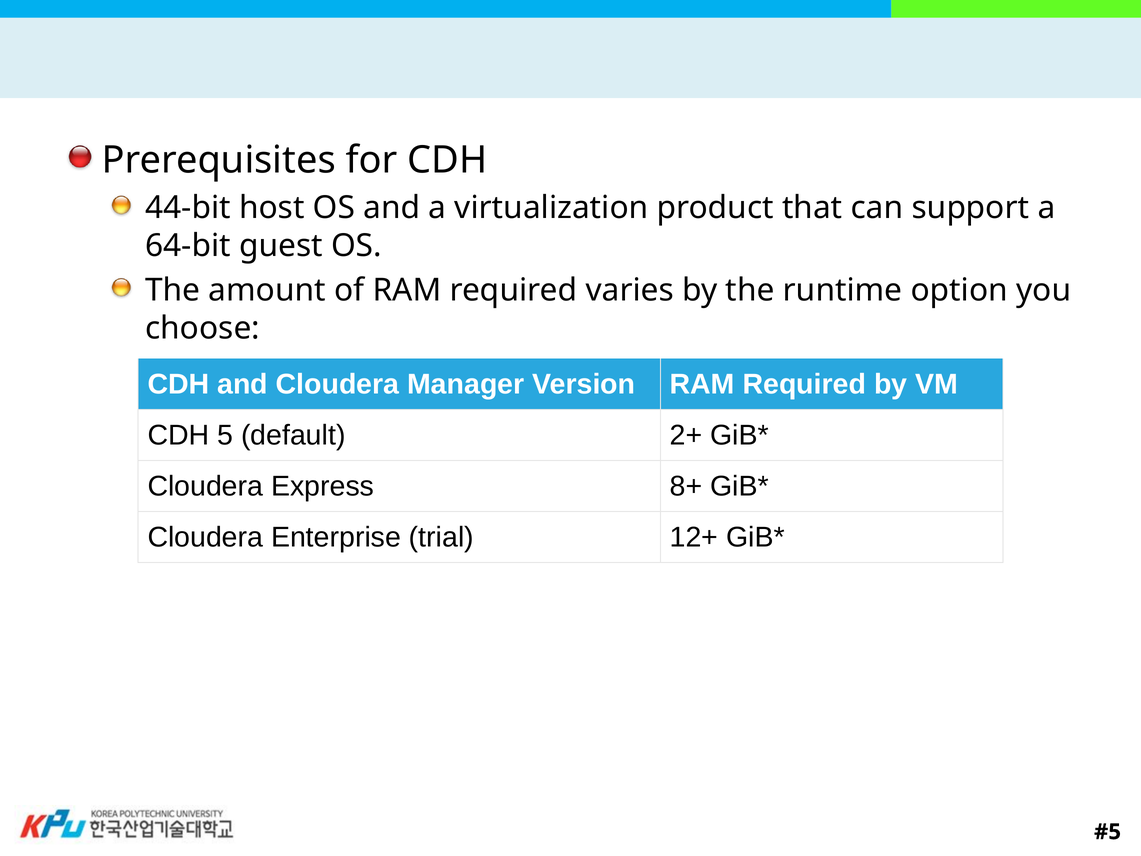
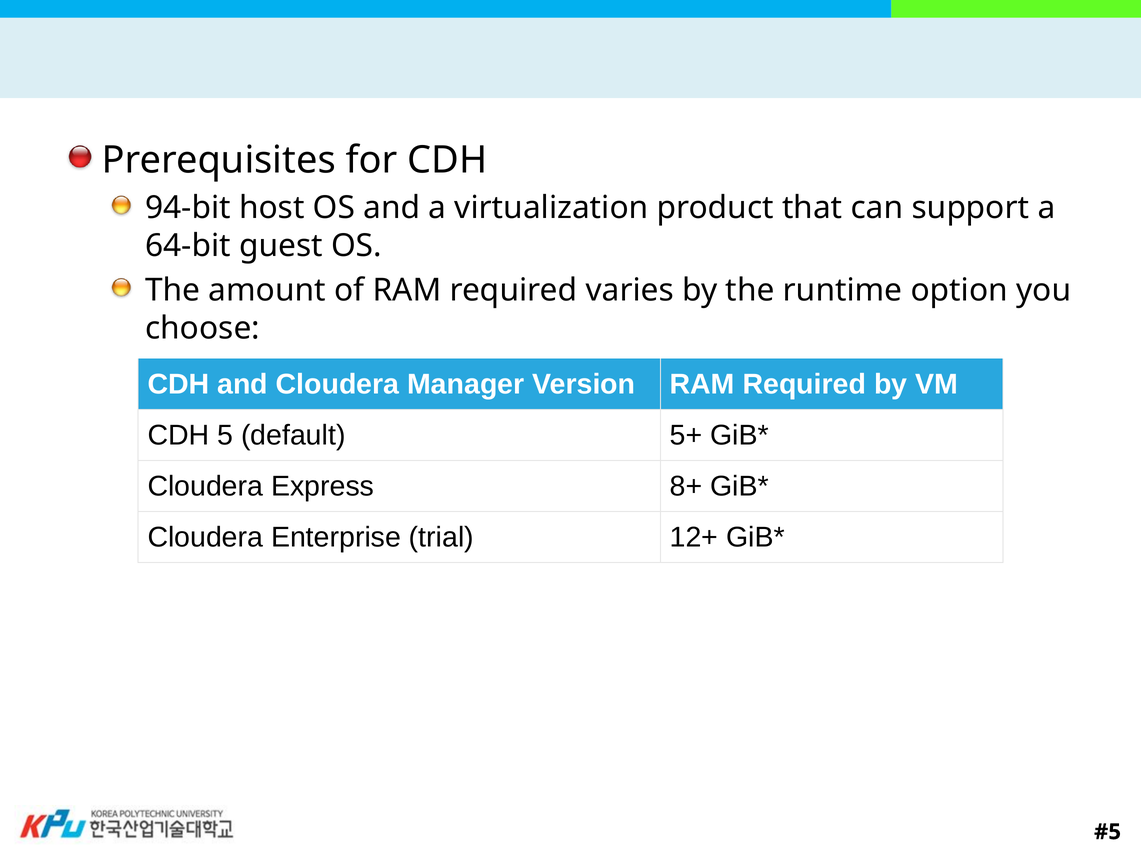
44-bit: 44-bit -> 94-bit
2+: 2+ -> 5+
